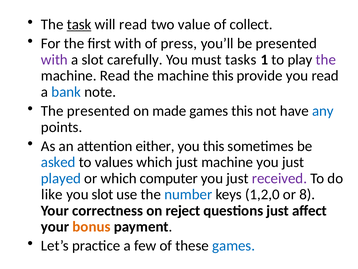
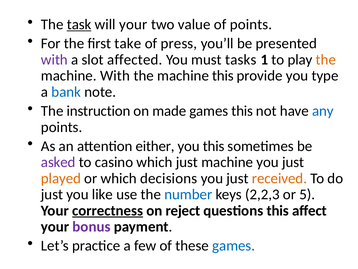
will read: read -> your
of collect: collect -> points
first with: with -> take
carefully: carefully -> affected
the at (326, 60) colour: purple -> orange
machine Read: Read -> With
you read: read -> type
The presented: presented -> instruction
asked colour: blue -> purple
values: values -> casino
played colour: blue -> orange
computer: computer -> decisions
received colour: purple -> orange
like at (52, 194): like -> just
you slot: slot -> like
1,2,0: 1,2,0 -> 2,2,3
8: 8 -> 5
correctness underline: none -> present
questions just: just -> this
bonus colour: orange -> purple
